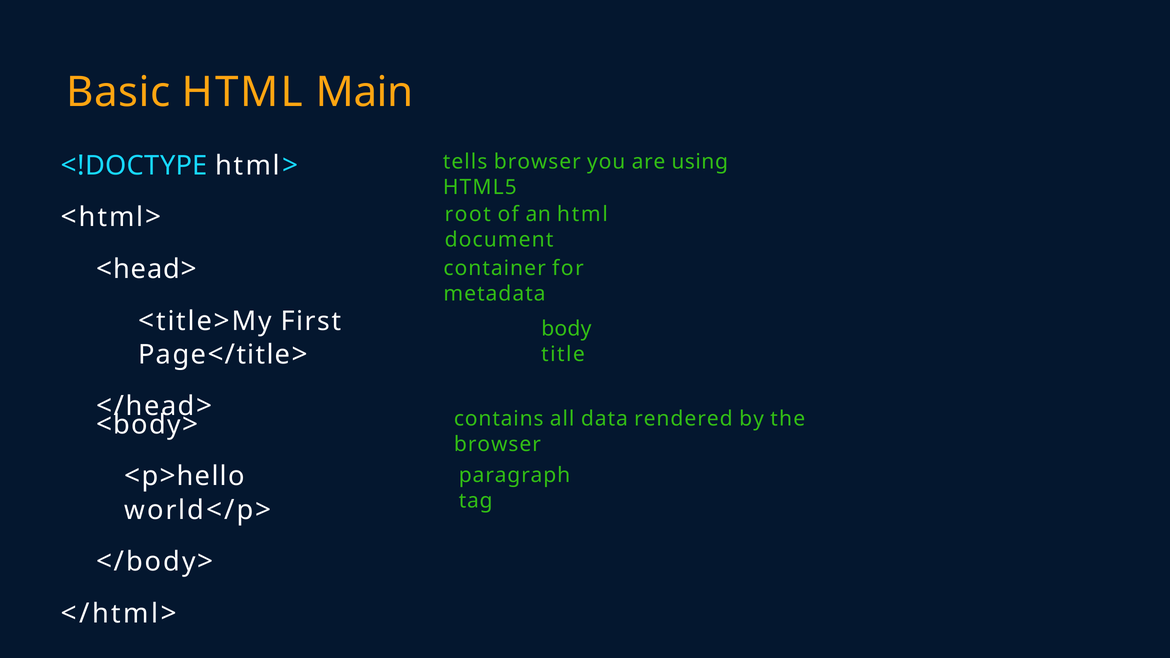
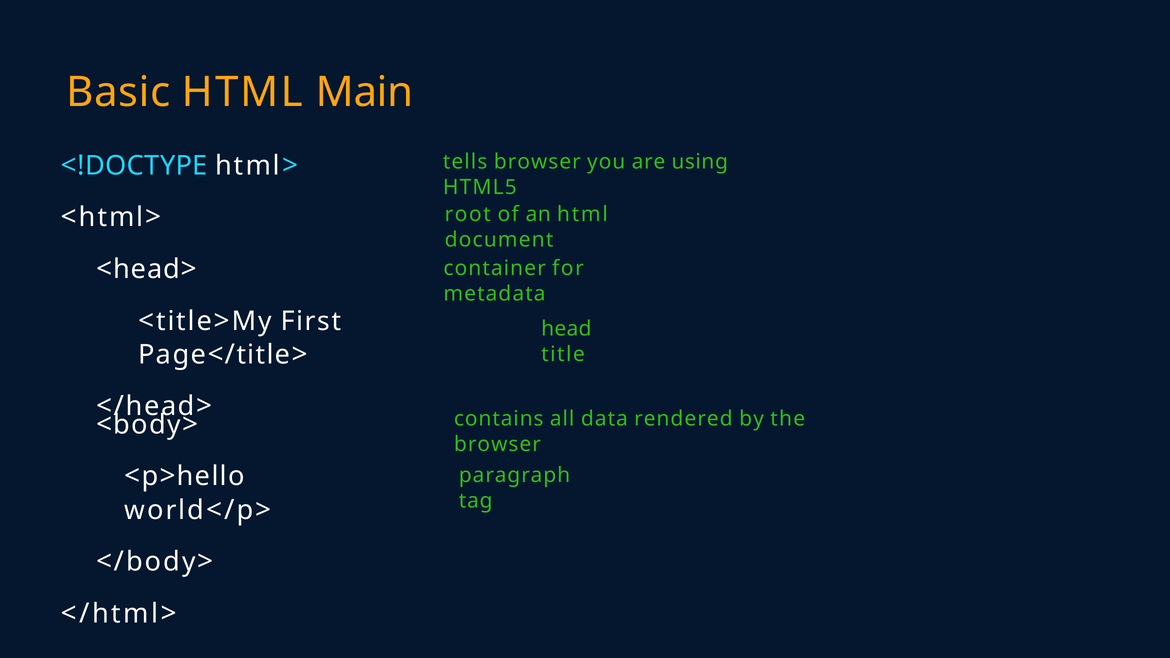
body: body -> head
